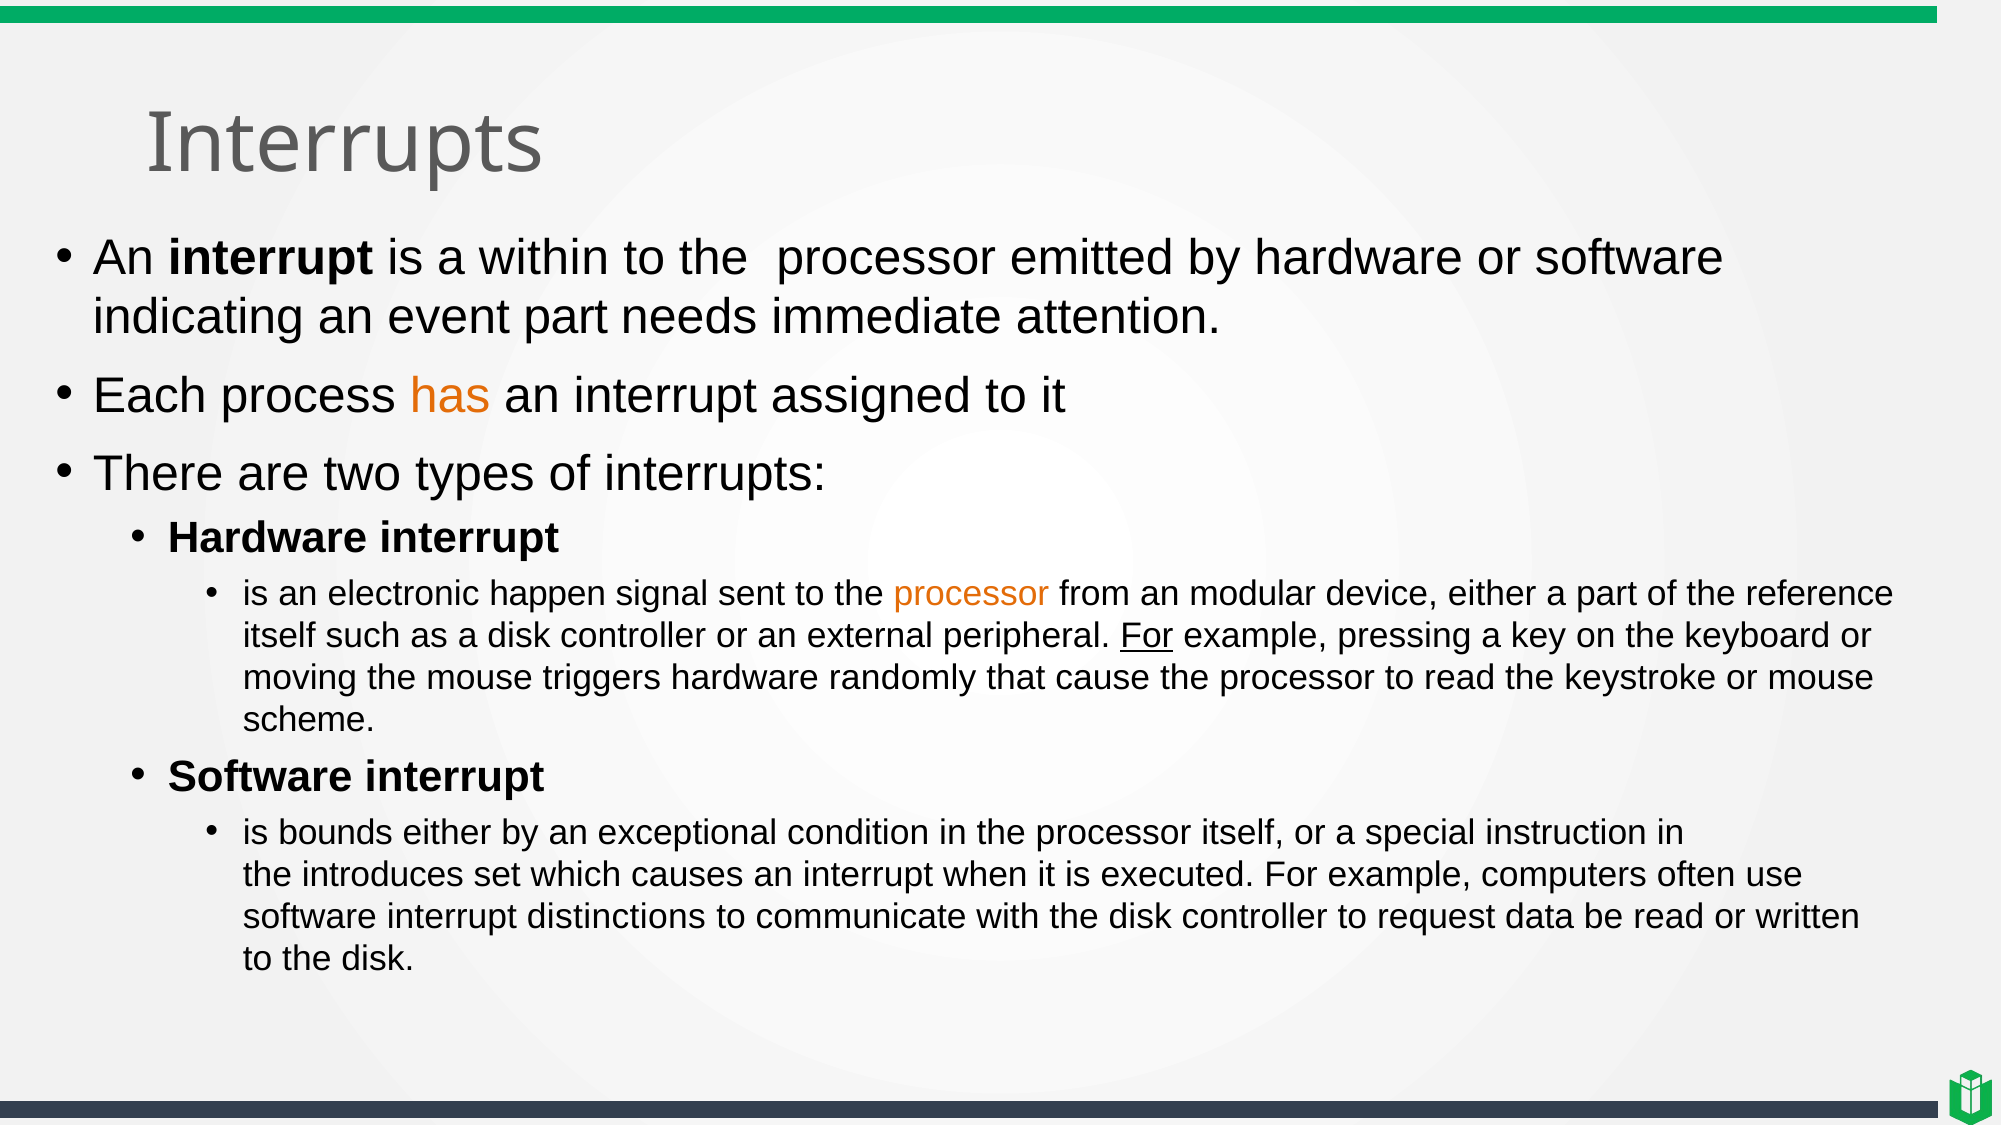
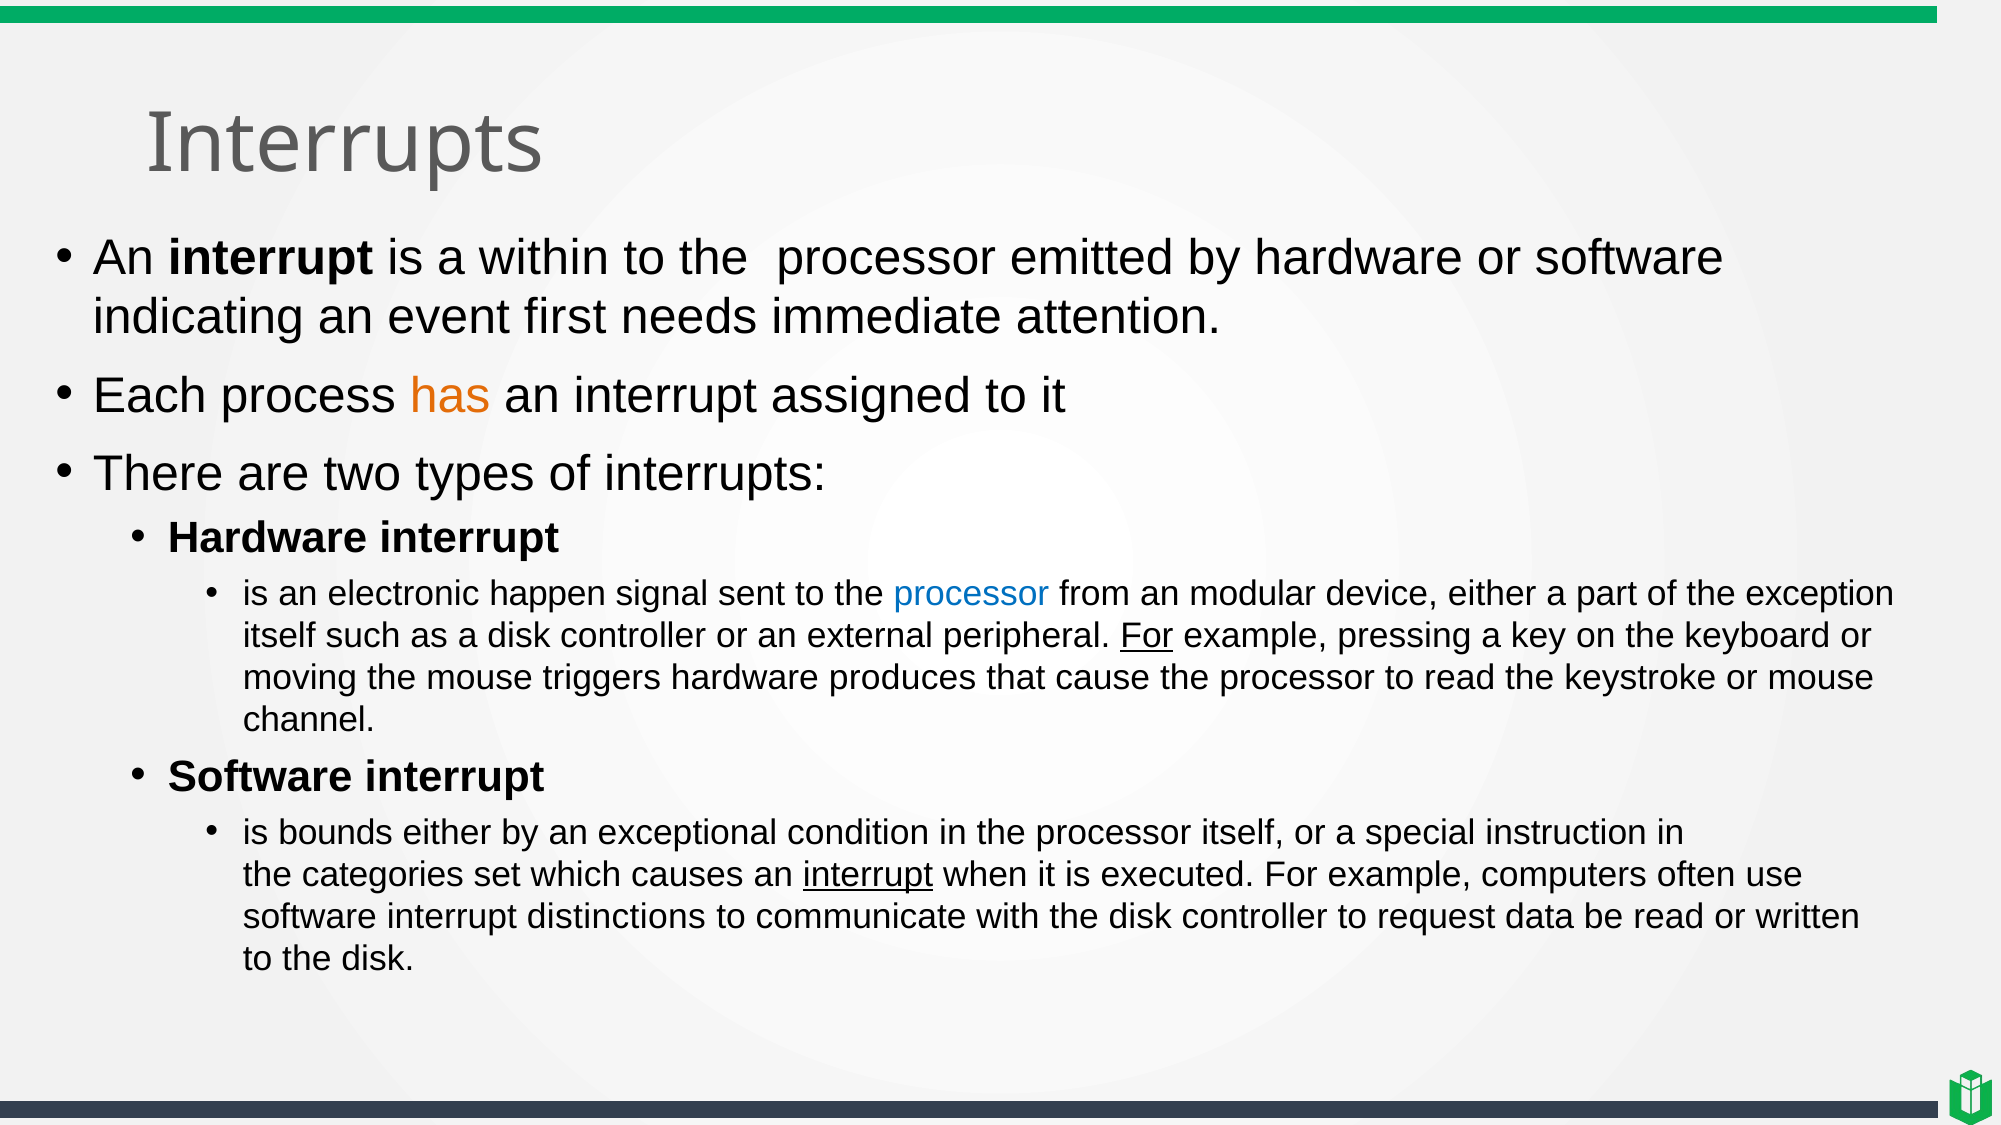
event part: part -> first
processor at (971, 594) colour: orange -> blue
reference: reference -> exception
randomly: randomly -> produces
scheme: scheme -> channel
introduces: introduces -> categories
interrupt at (868, 875) underline: none -> present
